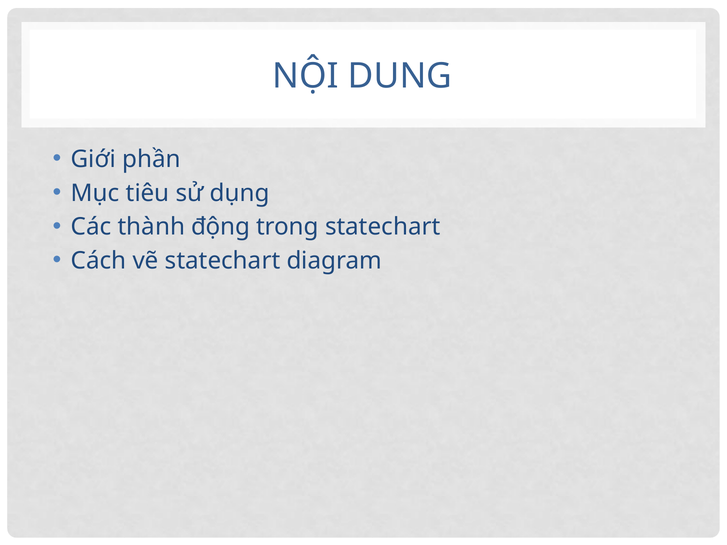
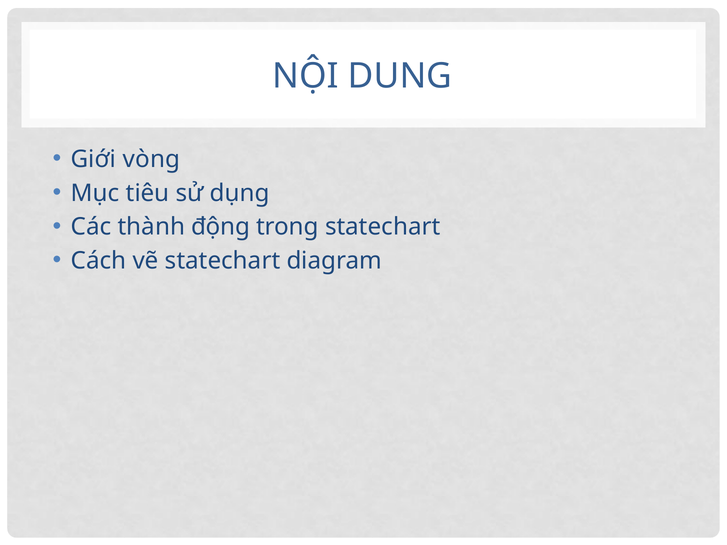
phần: phần -> vòng
